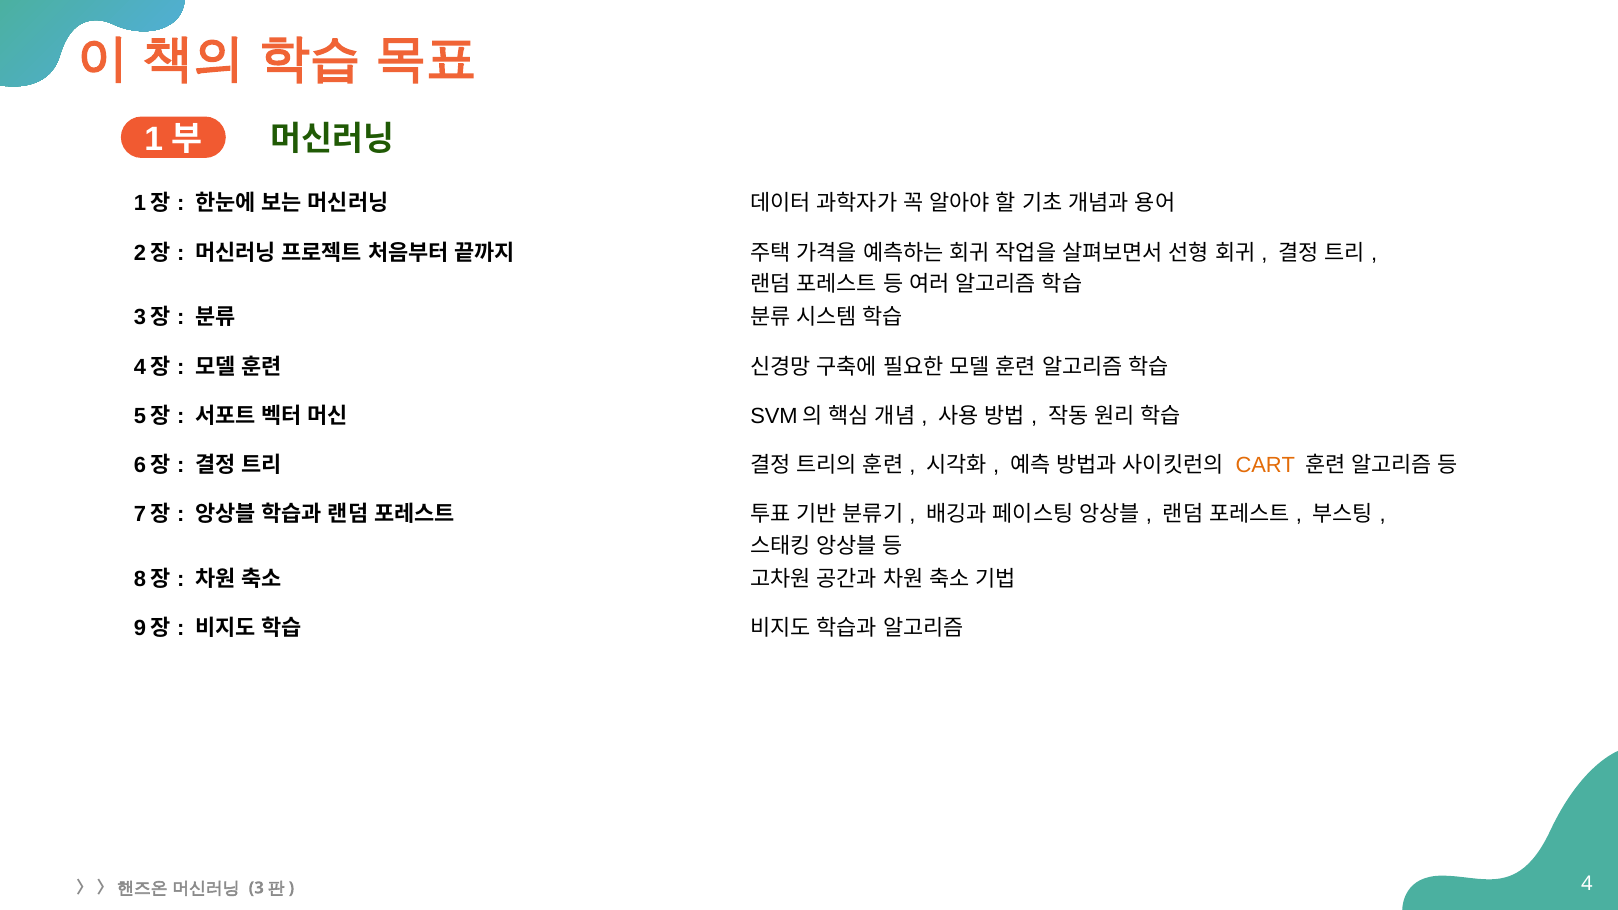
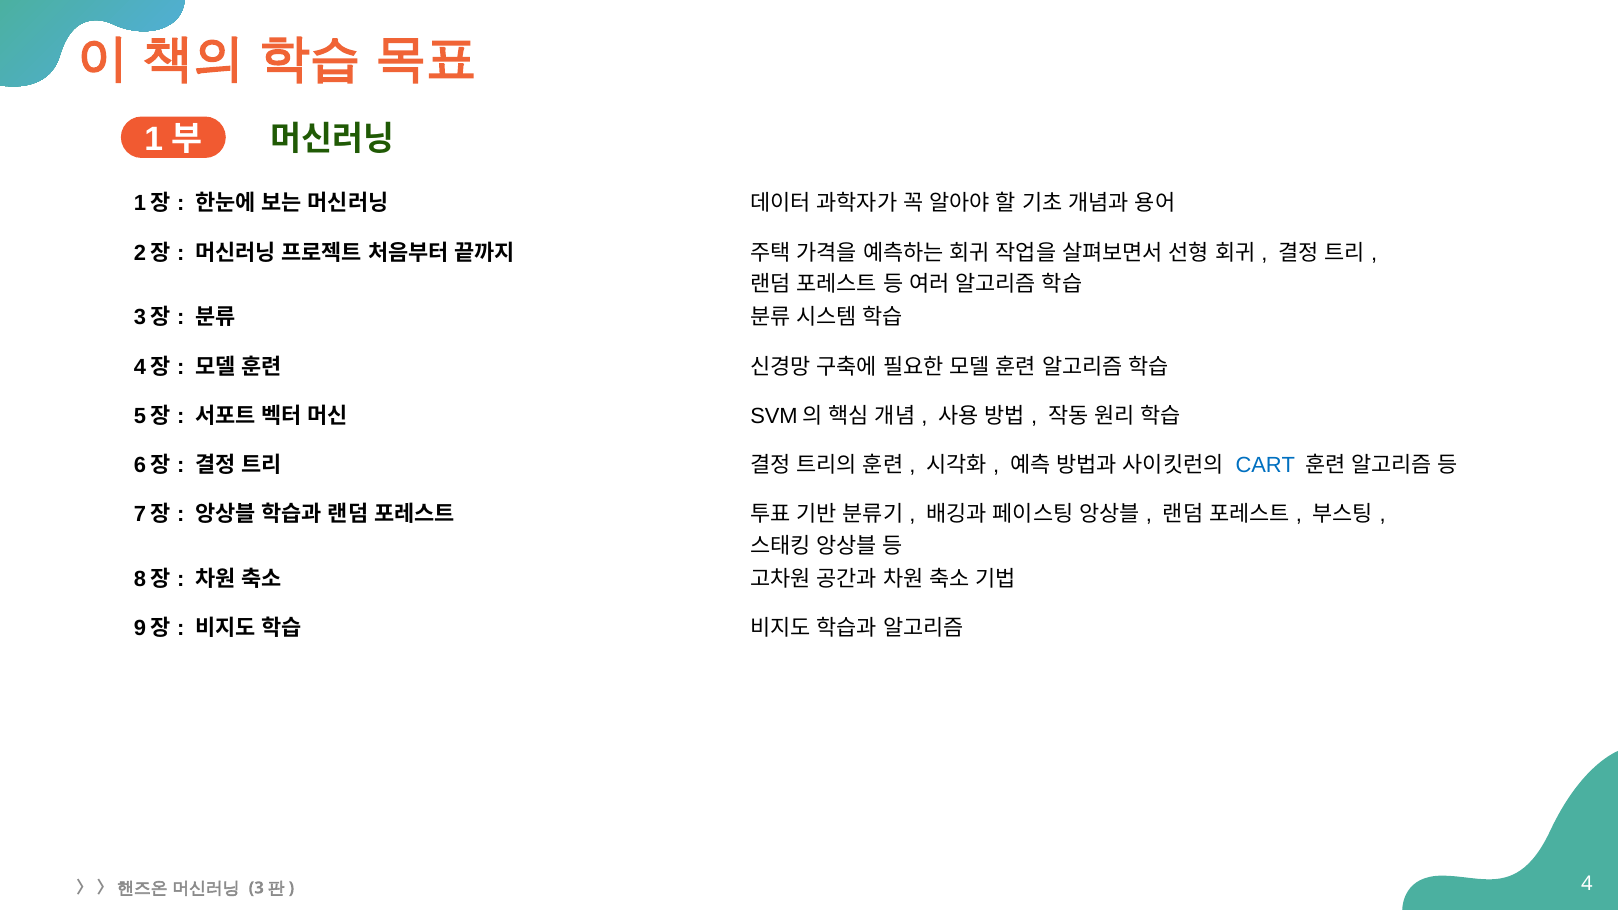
CART colour: orange -> blue
